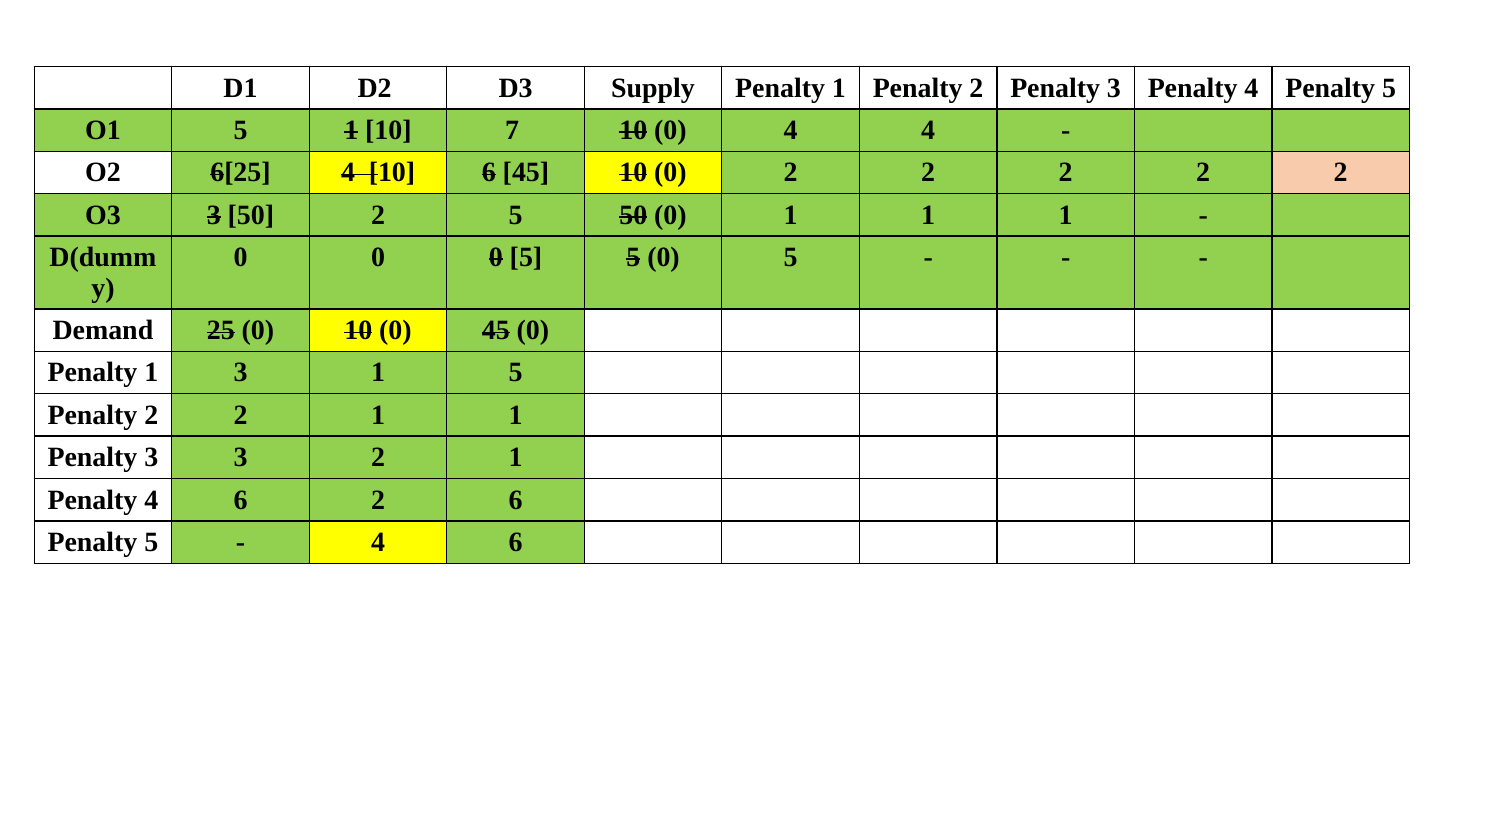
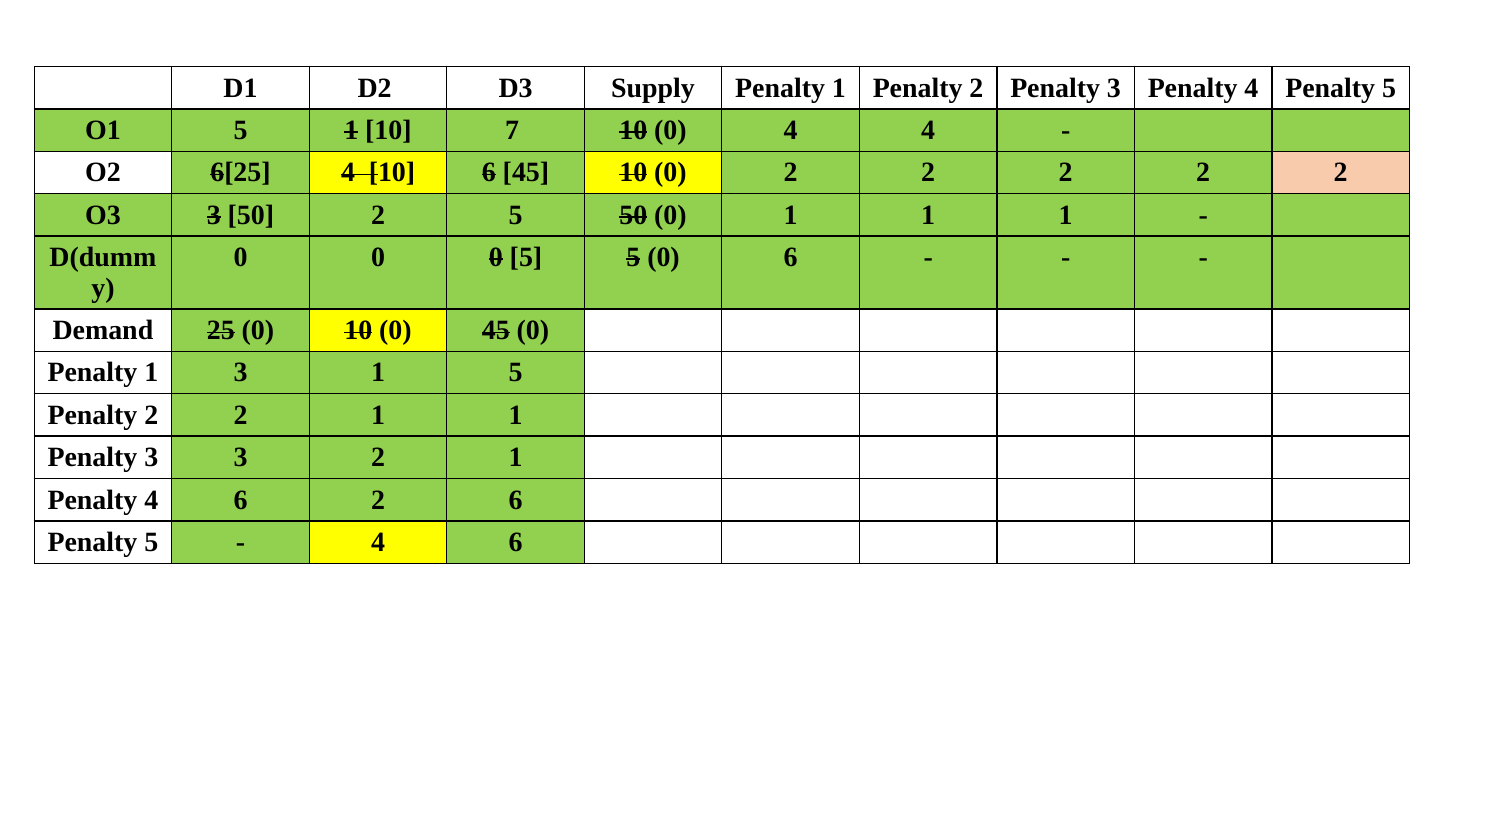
5 0 5: 5 -> 6
